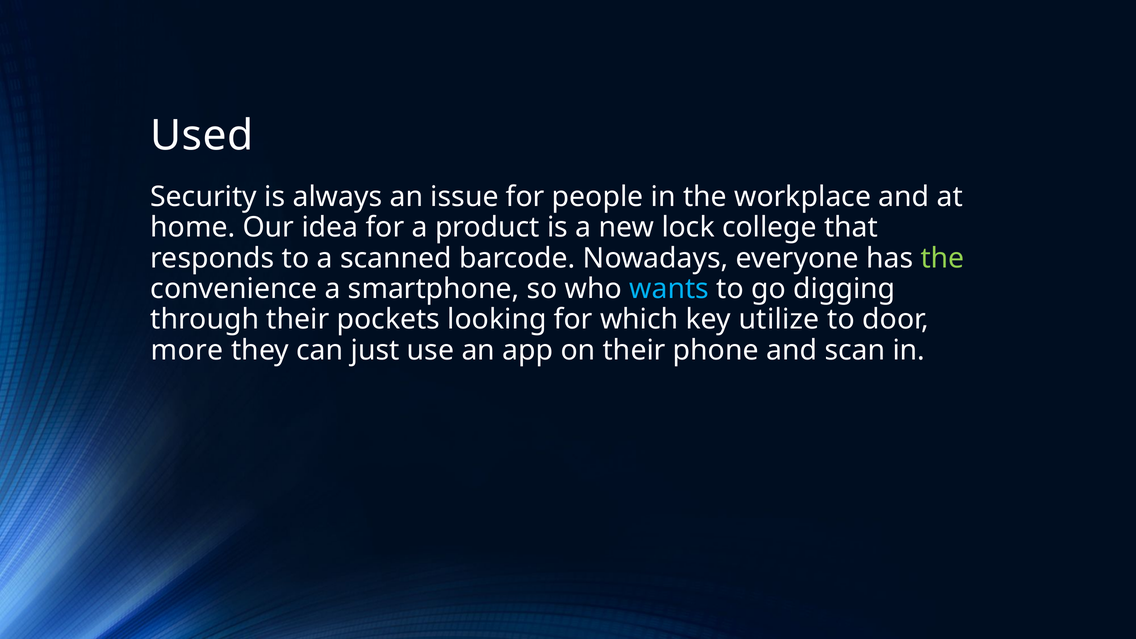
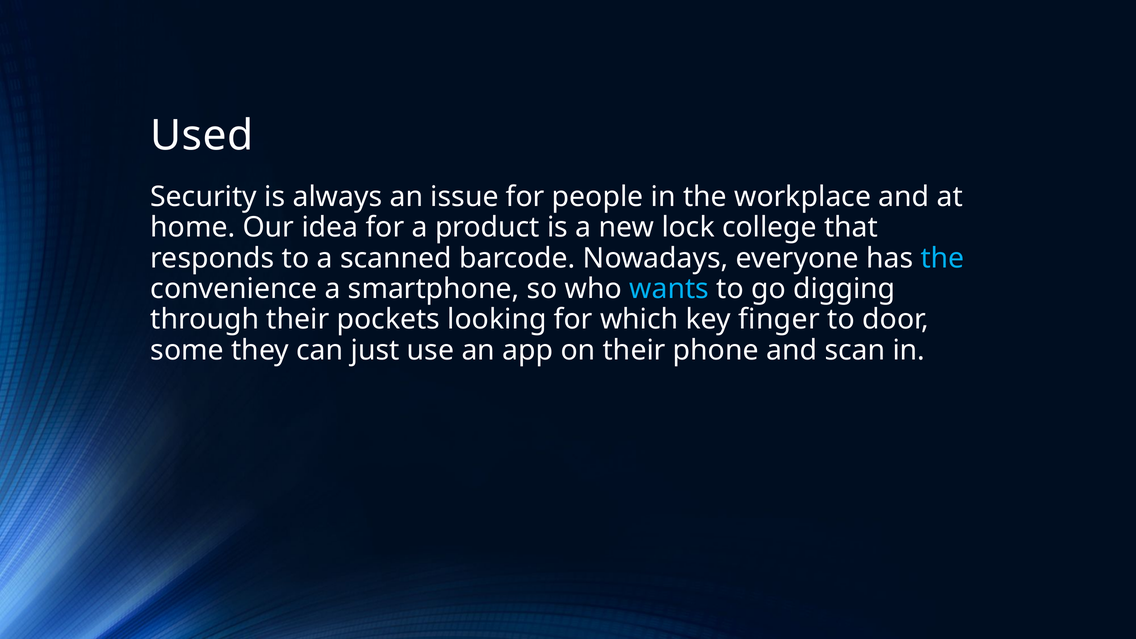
the at (943, 258) colour: light green -> light blue
utilize: utilize -> finger
more: more -> some
